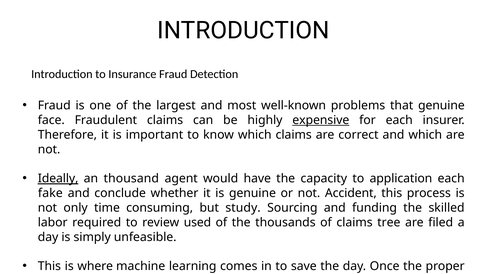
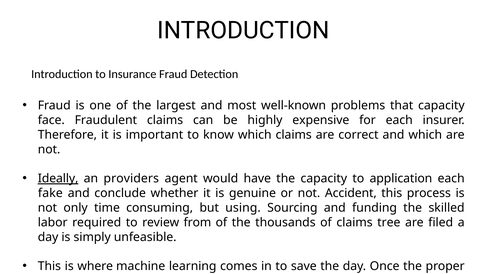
that genuine: genuine -> capacity
expensive underline: present -> none
thousand: thousand -> providers
study: study -> using
used: used -> from
